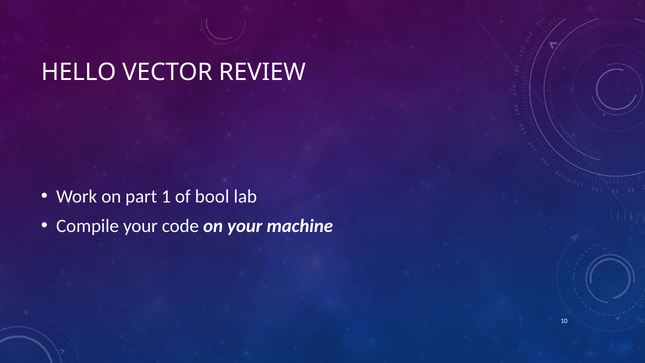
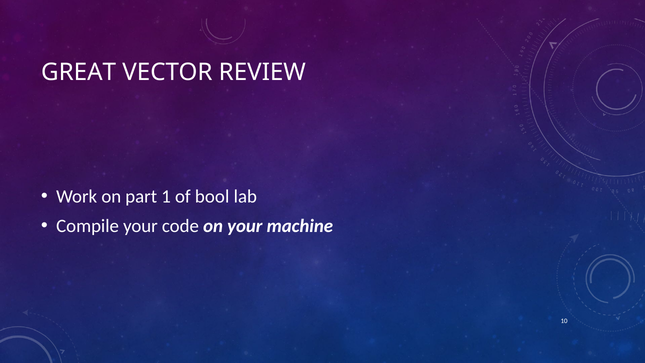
HELLO: HELLO -> GREAT
